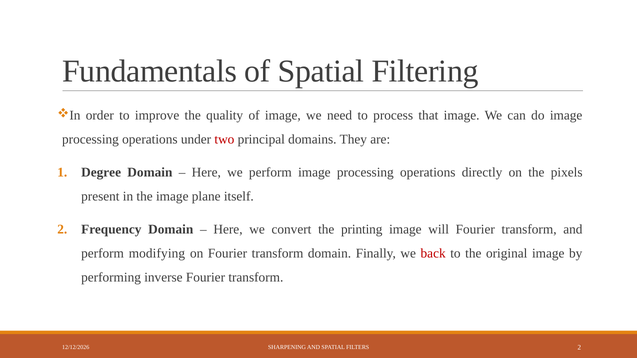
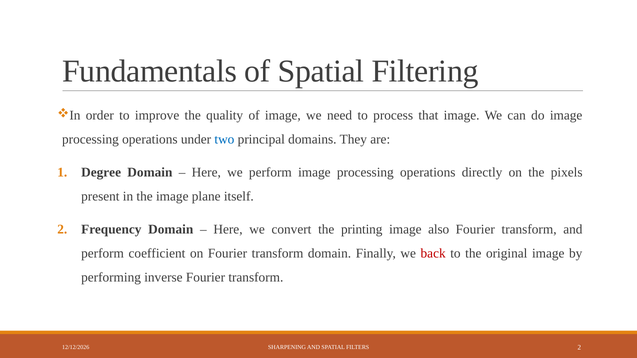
two colour: red -> blue
will: will -> also
modifying: modifying -> coefficient
